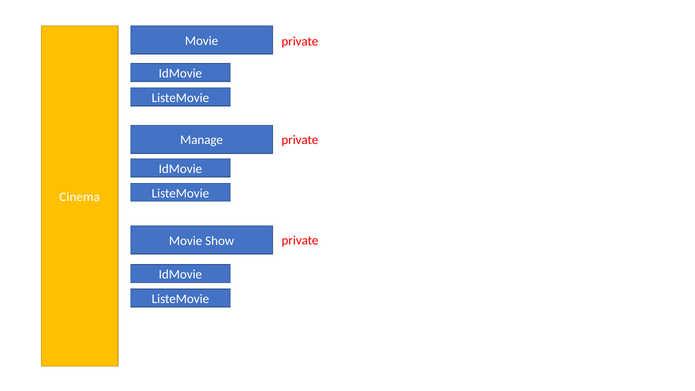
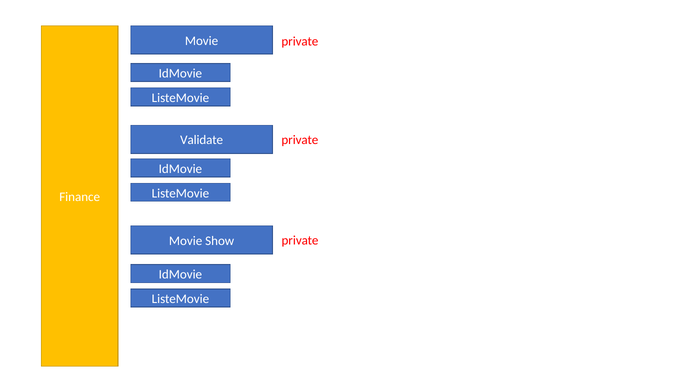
Manage: Manage -> Validate
Cinema: Cinema -> Finance
